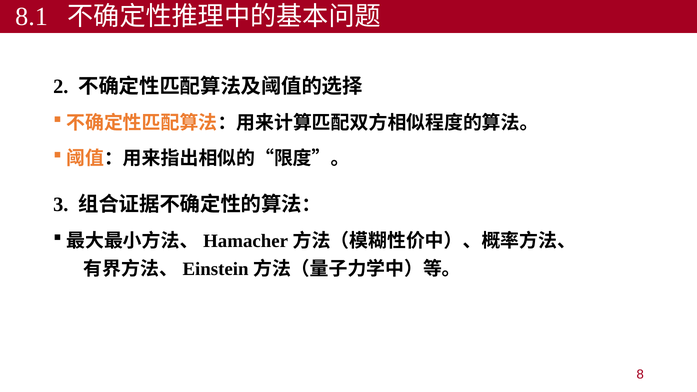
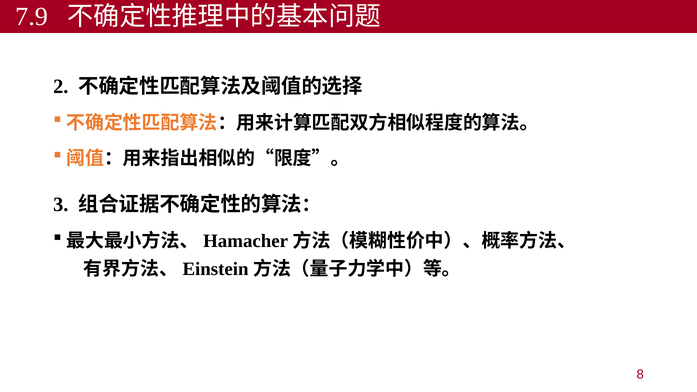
8.1: 8.1 -> 7.9
